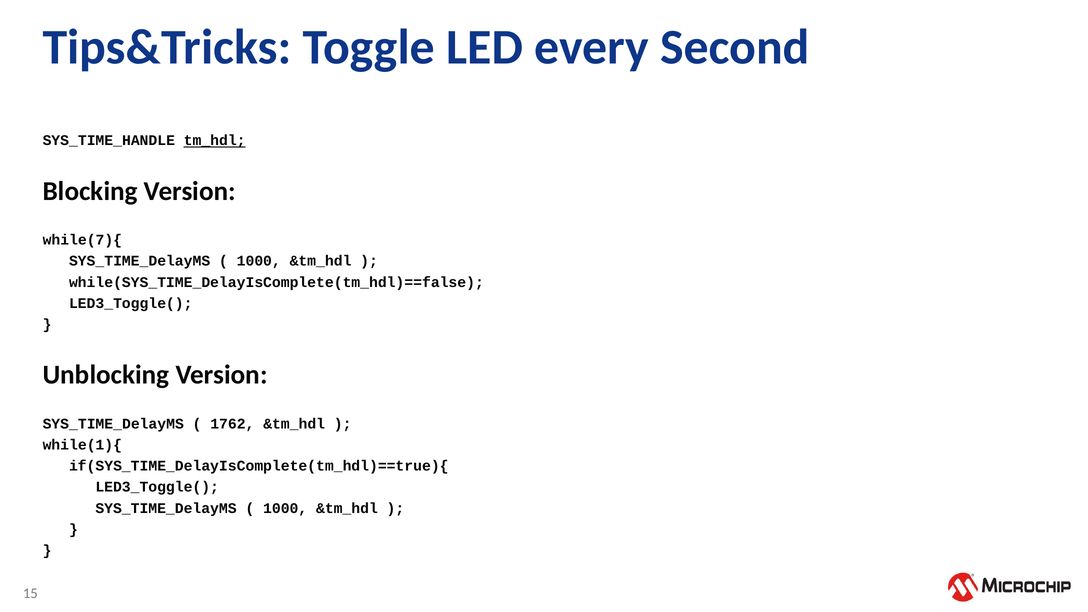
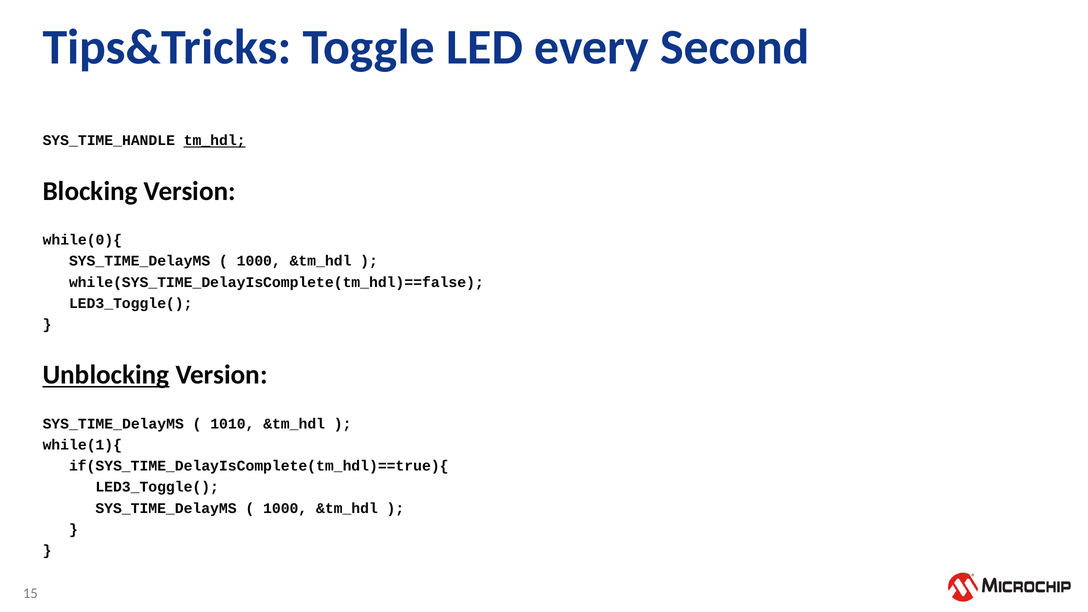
while(7){: while(7){ -> while(0){
Unblocking underline: none -> present
1762: 1762 -> 1010
